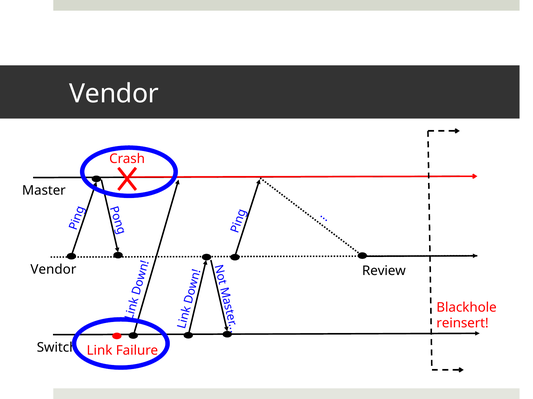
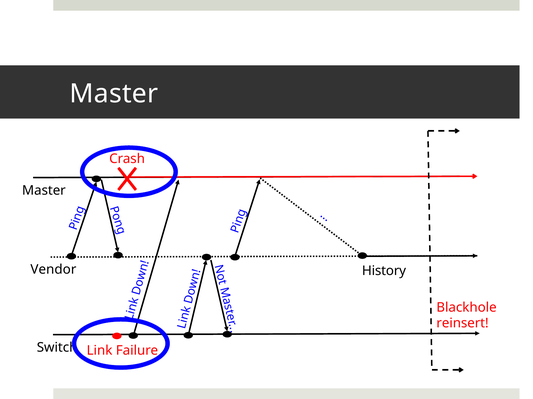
Vendor at (114, 94): Vendor -> Master
Review: Review -> History
